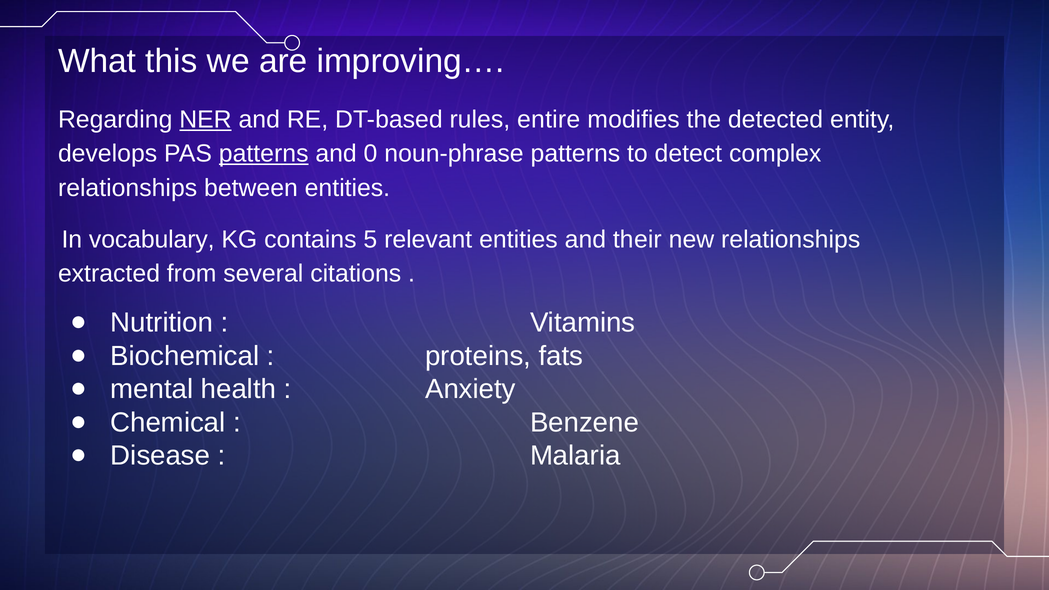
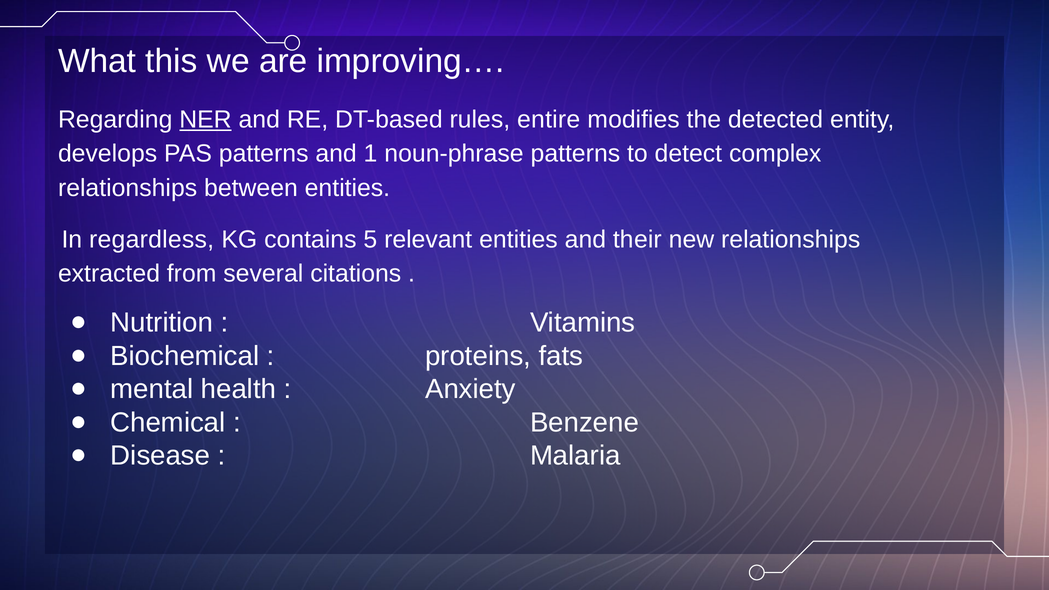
patterns at (264, 154) underline: present -> none
0: 0 -> 1
vocabulary: vocabulary -> regardless
